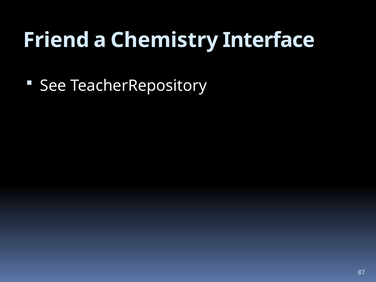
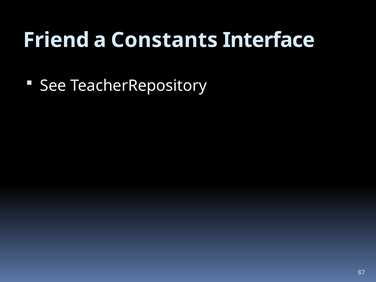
Chemistry: Chemistry -> Constants
